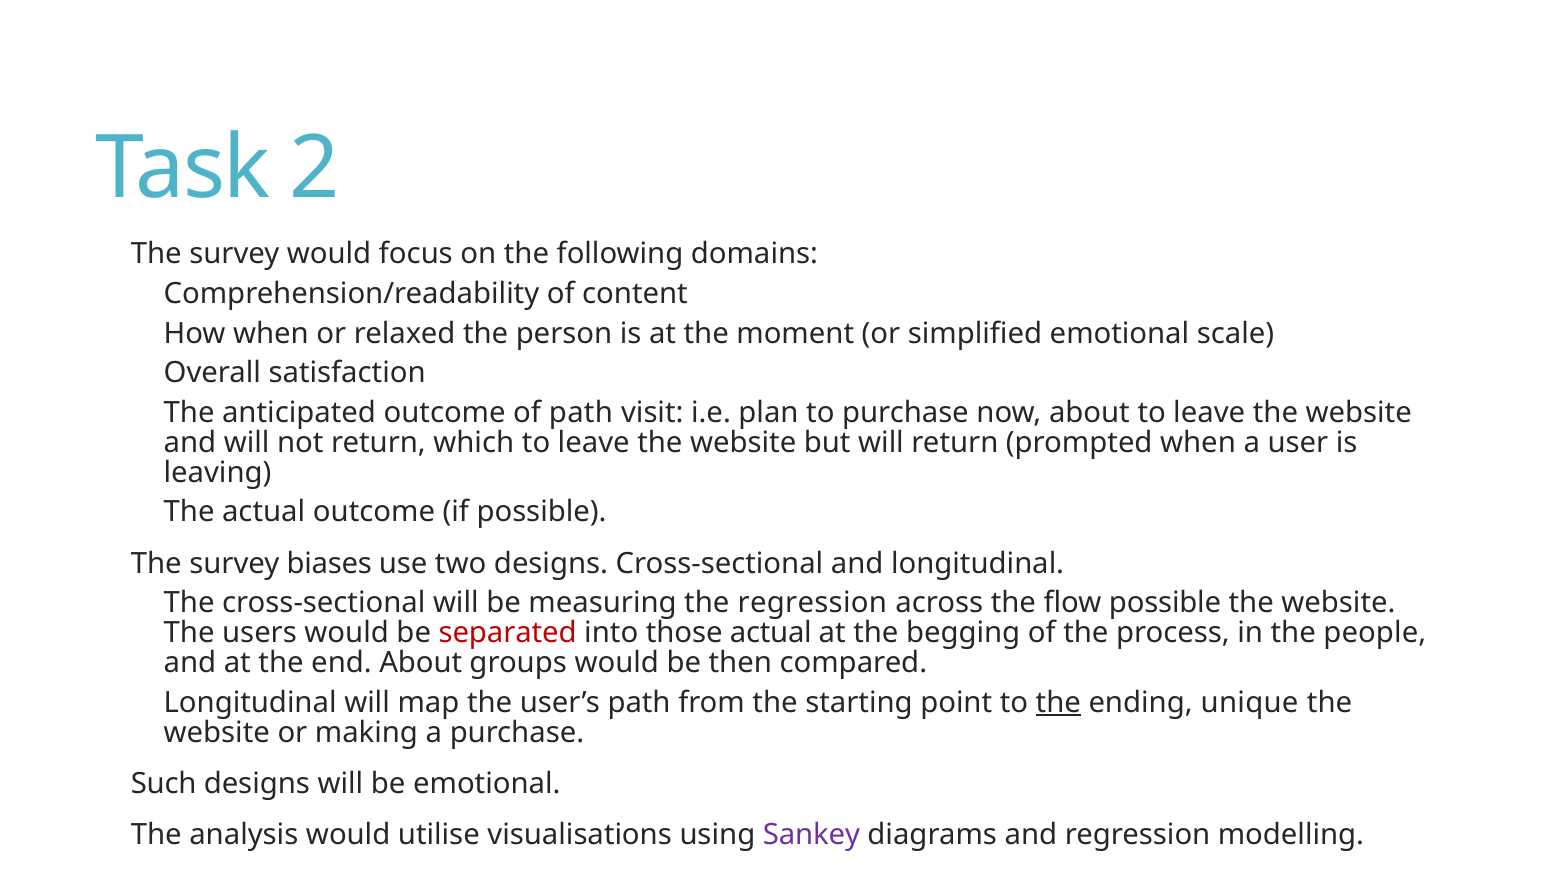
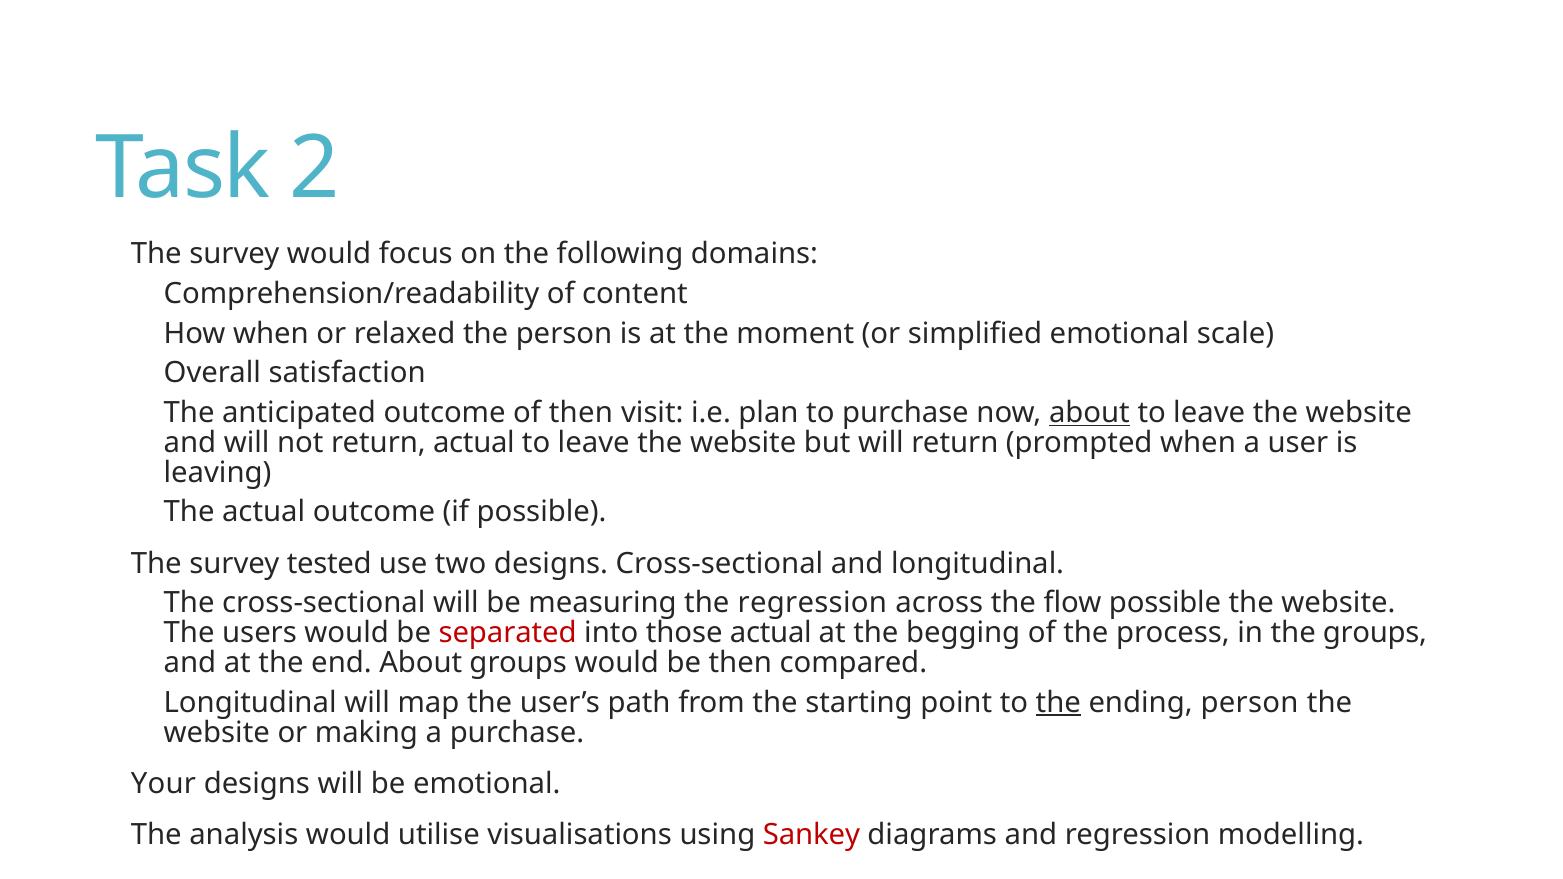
of path: path -> then
about at (1089, 413) underline: none -> present
return which: which -> actual
biases: biases -> tested
the people: people -> groups
ending unique: unique -> person
Such: Such -> Your
Sankey colour: purple -> red
